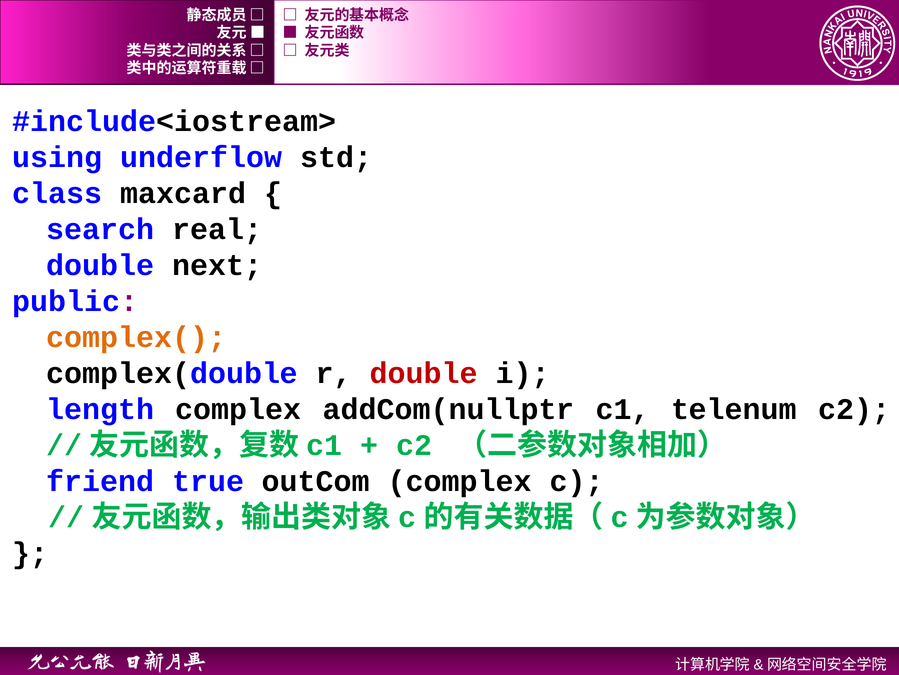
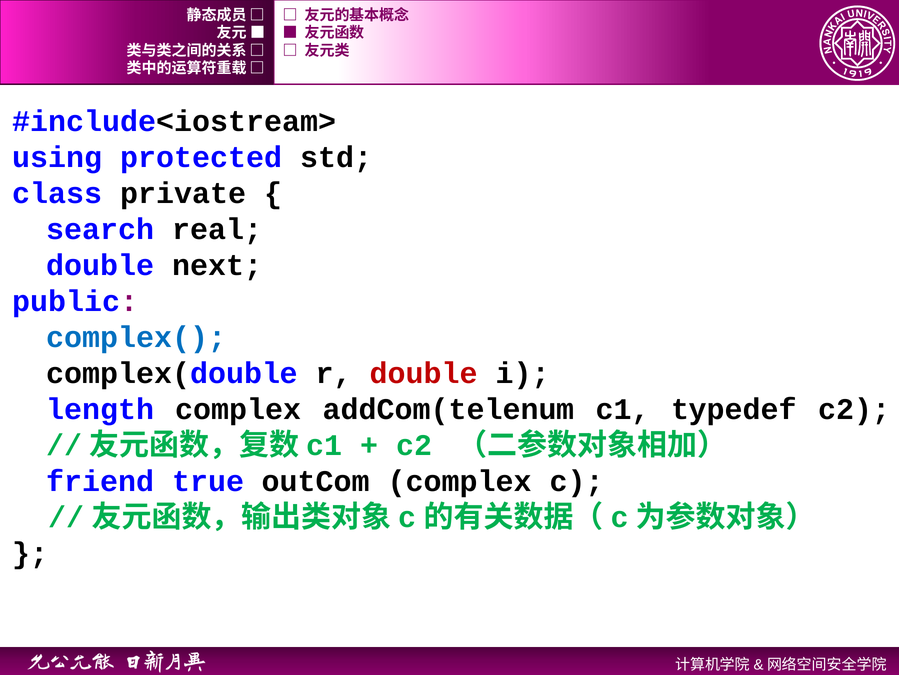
underflow: underflow -> protected
maxcard: maxcard -> private
complex( colour: orange -> blue
addCom(nullptr: addCom(nullptr -> addCom(telenum
telenum: telenum -> typedef
